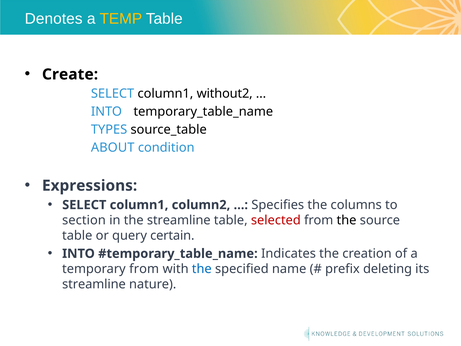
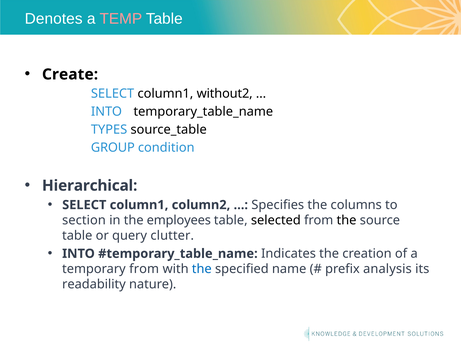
TEMP colour: yellow -> pink
ABOUT: ABOUT -> GROUP
Expressions: Expressions -> Hierarchical
the streamline: streamline -> employees
selected colour: red -> black
certain: certain -> clutter
deleting: deleting -> analysis
streamline at (94, 284): streamline -> readability
